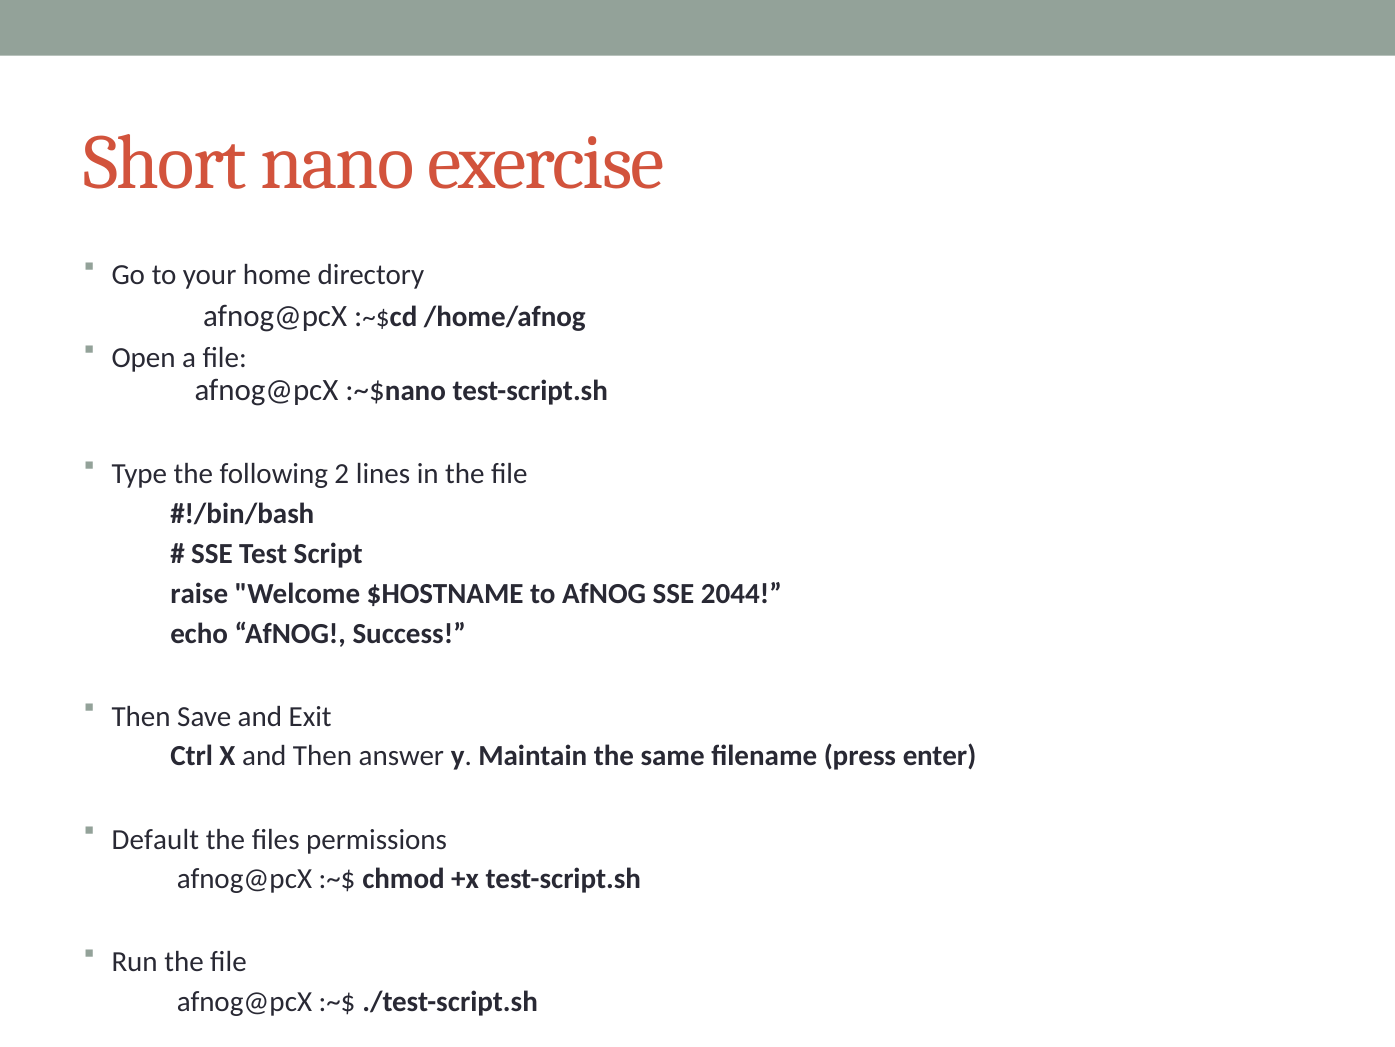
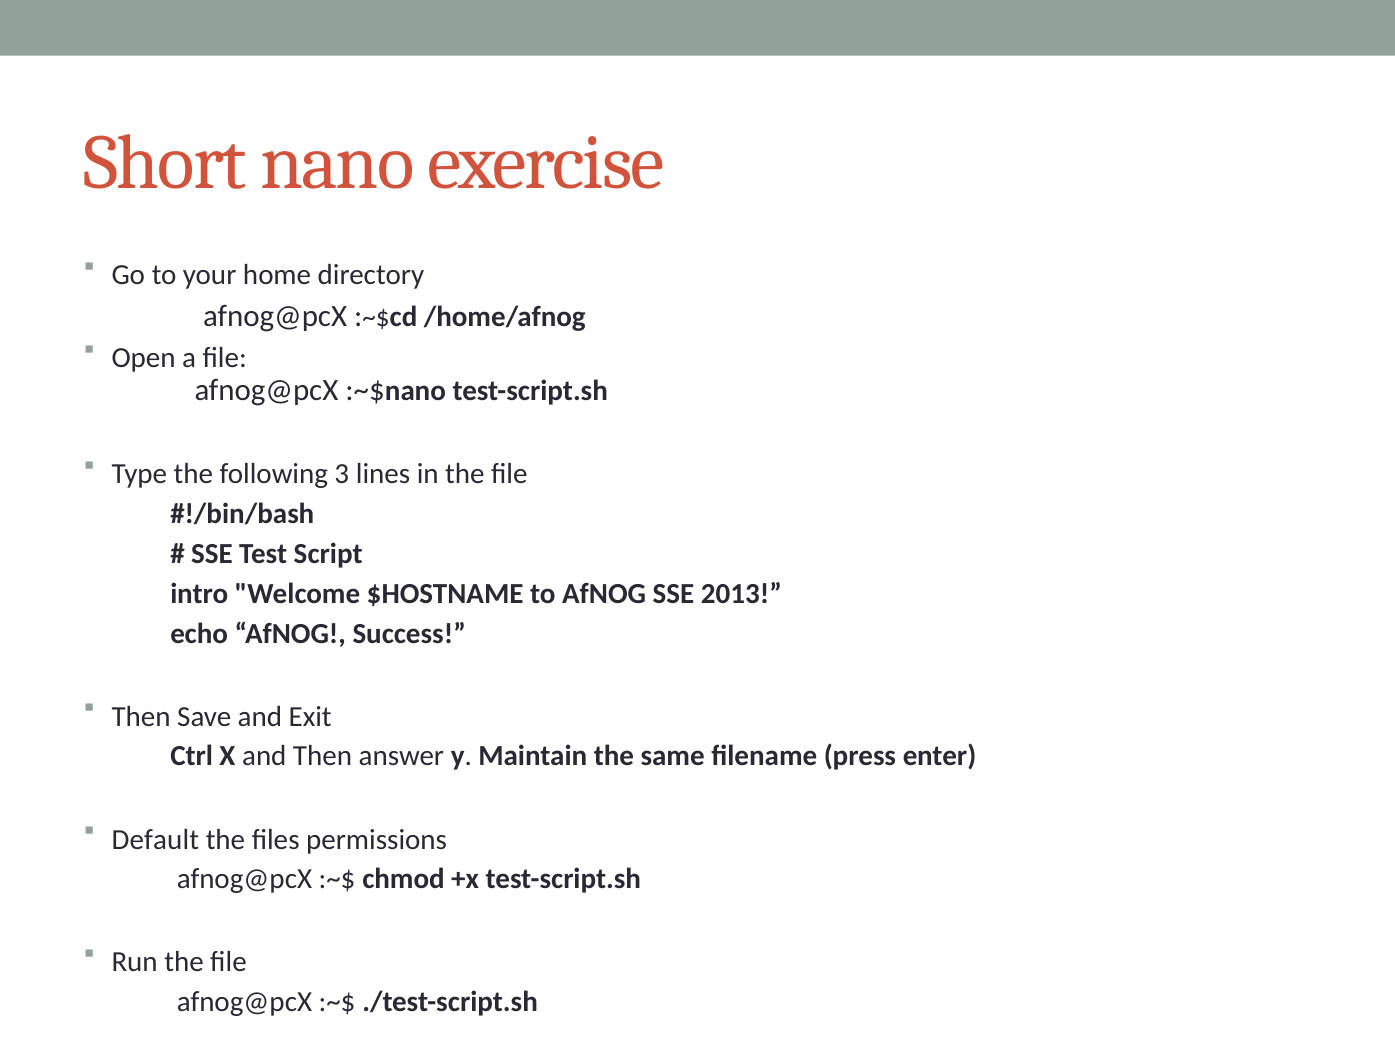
2: 2 -> 3
raise: raise -> intro
2044: 2044 -> 2013
